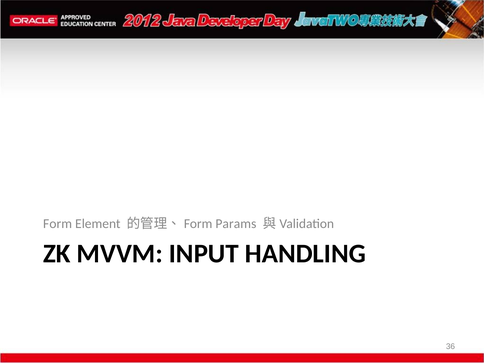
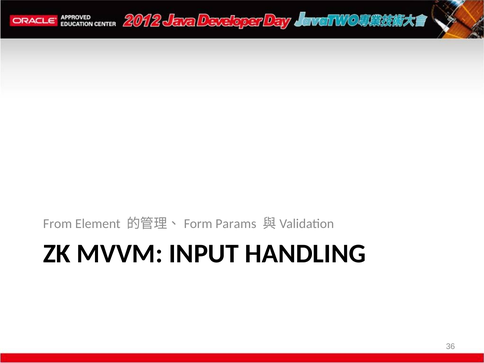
Form: Form -> From
